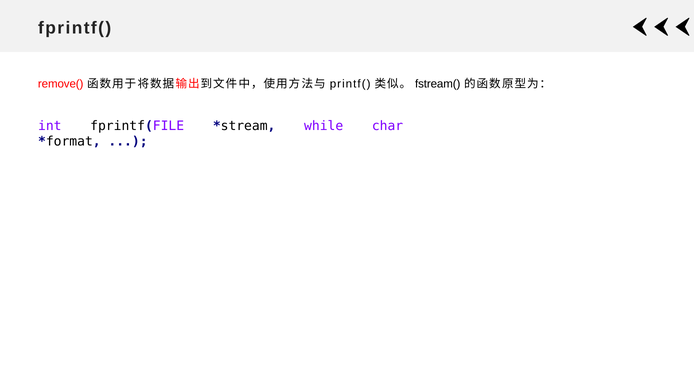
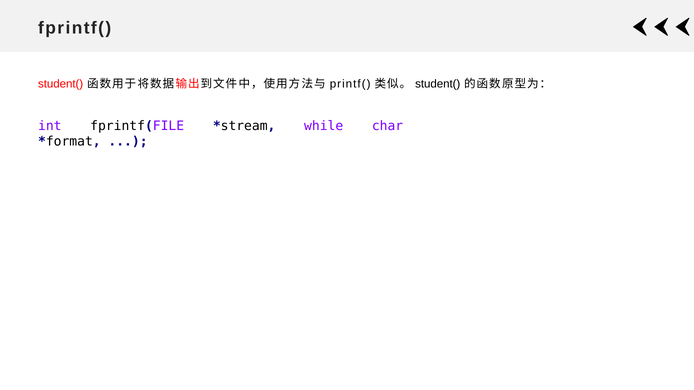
remove( at (61, 84): remove( -> student(
fstream( at (438, 84): fstream( -> student(
